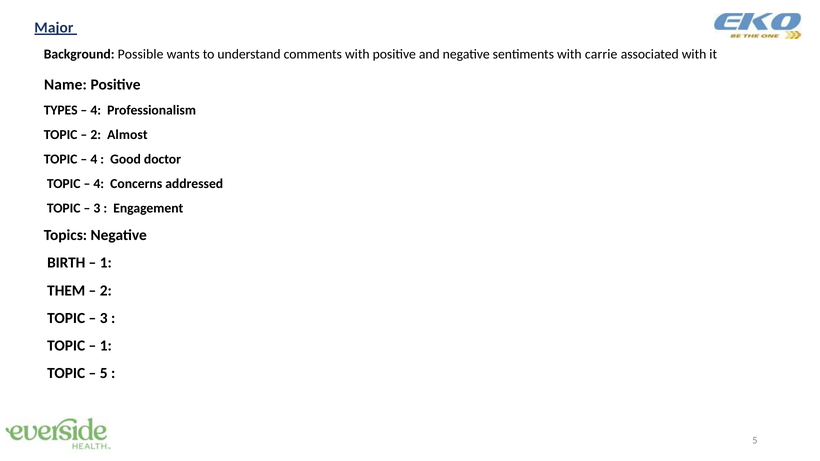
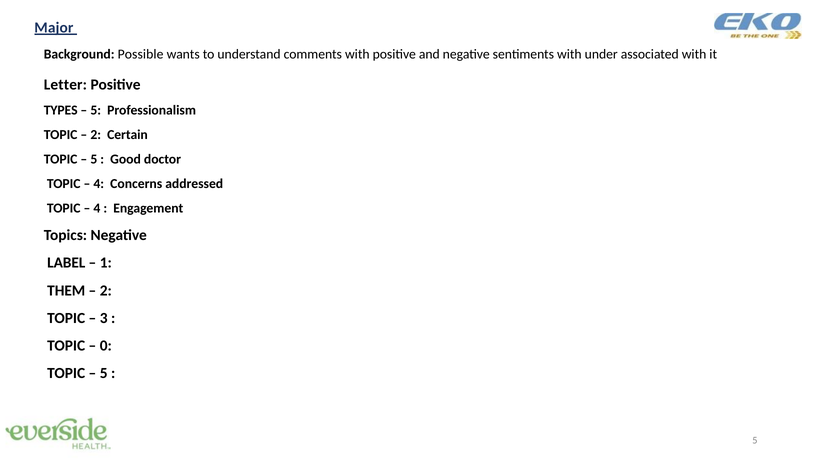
carrie: carrie -> under
Name: Name -> Letter
4 at (96, 110): 4 -> 5
Almost: Almost -> Certain
4 at (94, 159): 4 -> 5
3 at (97, 208): 3 -> 4
BIRTH: BIRTH -> LABEL
1 at (106, 346): 1 -> 0
